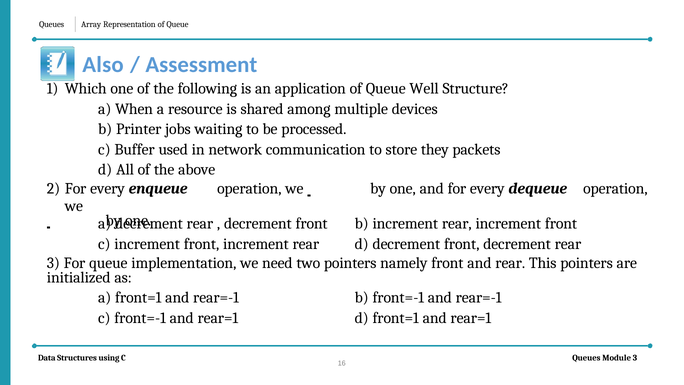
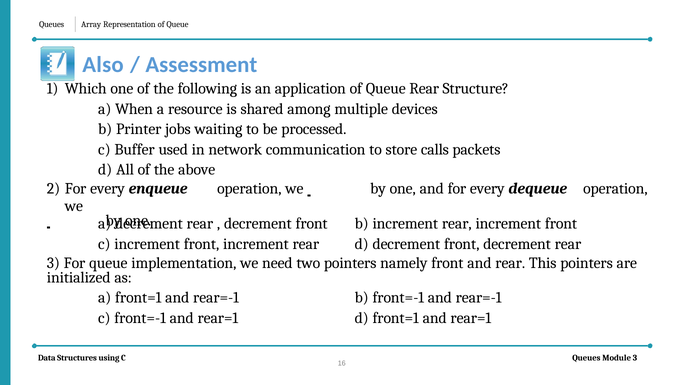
Queue Well: Well -> Rear
they: they -> calls
